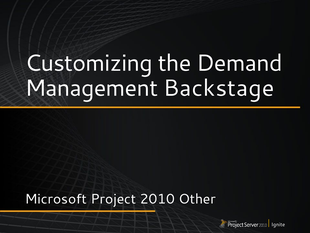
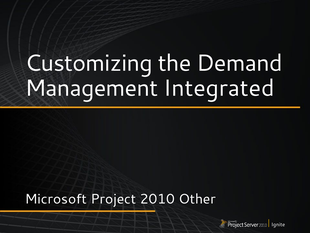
Backstage: Backstage -> Integrated
